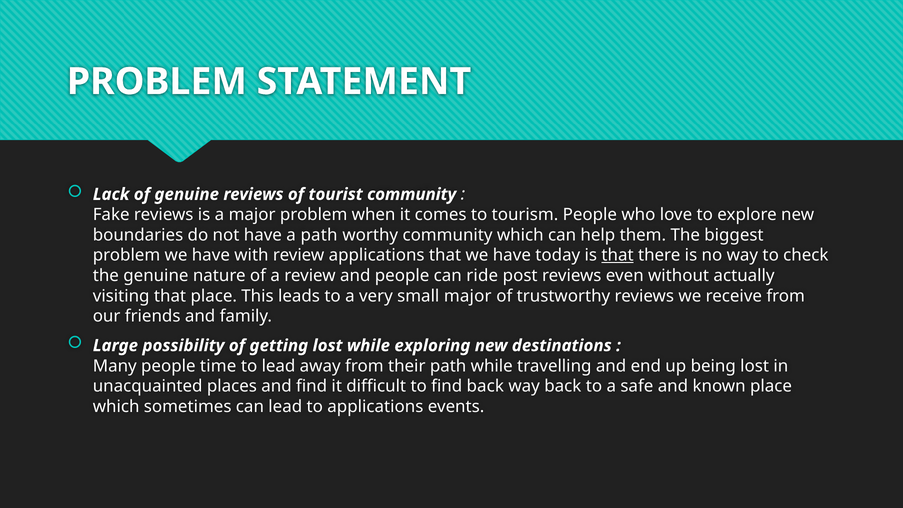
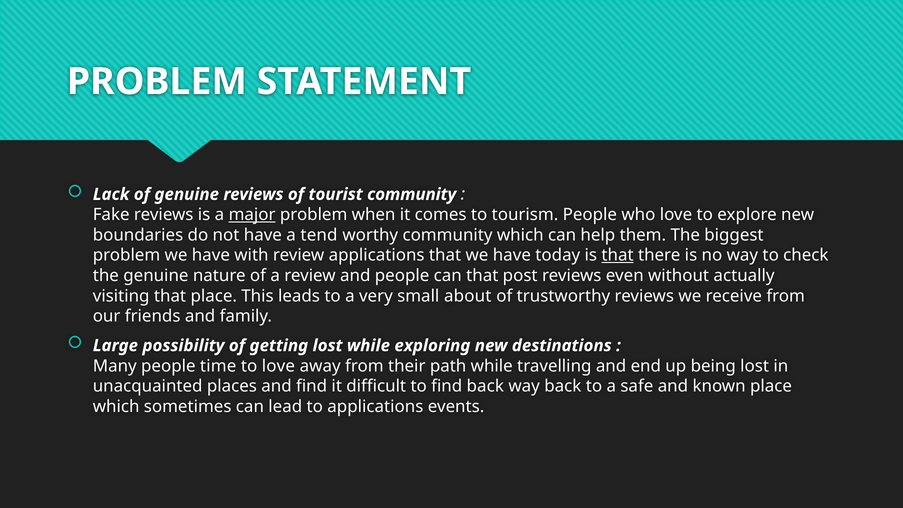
major at (252, 215) underline: none -> present
a path: path -> tend
can ride: ride -> that
small major: major -> about
to lead: lead -> love
